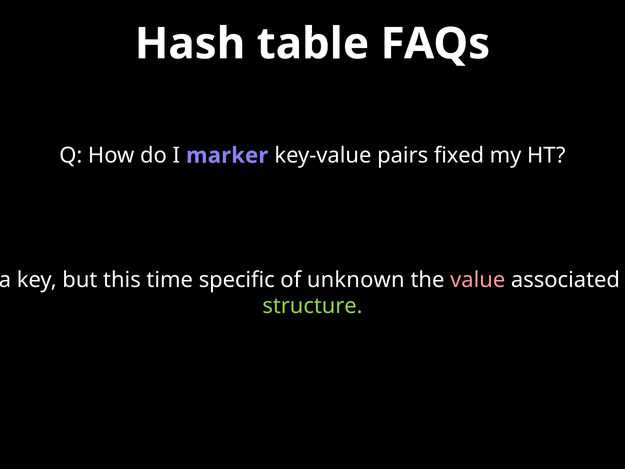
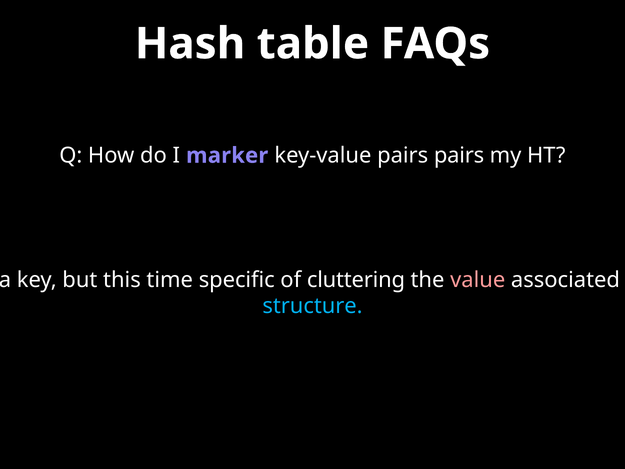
pairs fixed: fixed -> pairs
unknown: unknown -> cluttering
structure colour: light green -> light blue
